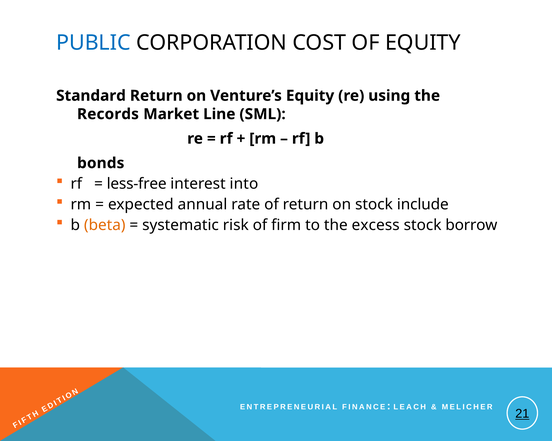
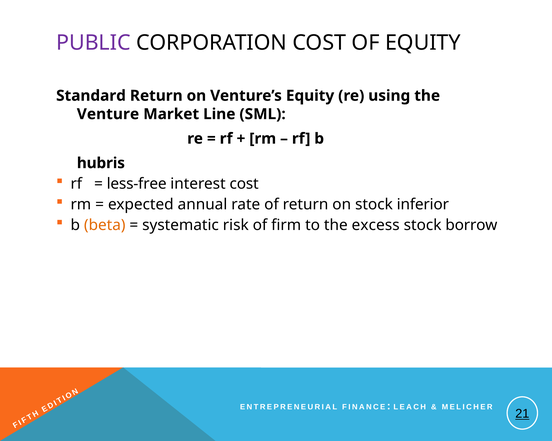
PUBLIC colour: blue -> purple
Records: Records -> Venture
bonds: bonds -> hubris
interest into: into -> cost
include: include -> inferior
